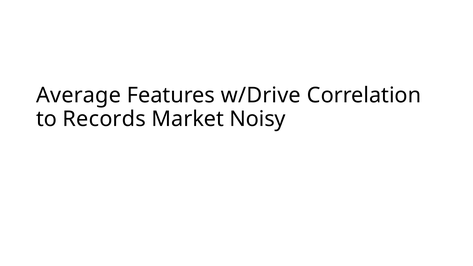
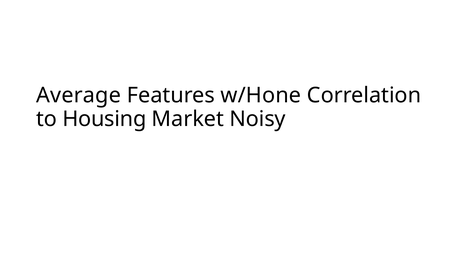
w/Drive: w/Drive -> w/Hone
Records: Records -> Housing
